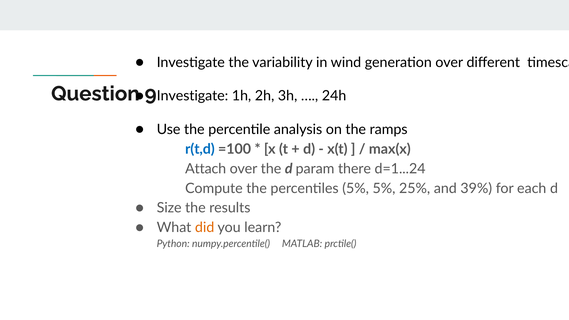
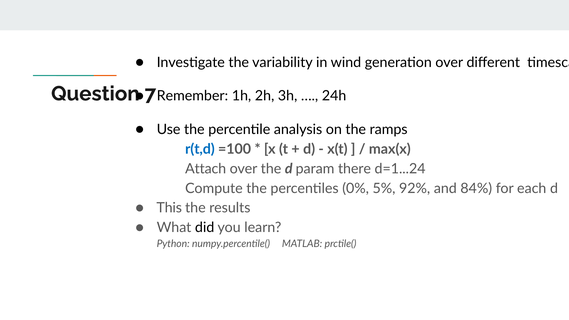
9: 9 -> 7
Investigate at (192, 96): Investigate -> Remember
percentiles 5%: 5% -> 0%
25%: 25% -> 92%
39%: 39% -> 84%
Size: Size -> This
did colour: orange -> black
